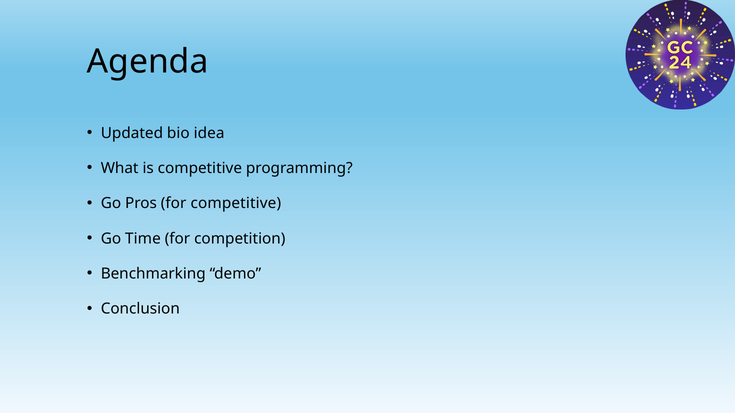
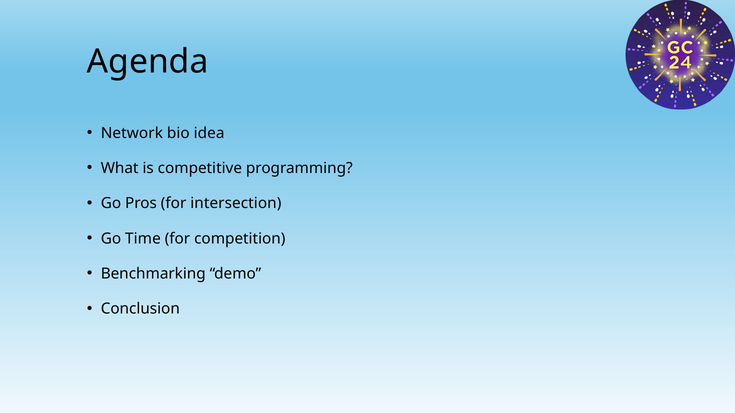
Updated: Updated -> Network
for competitive: competitive -> intersection
